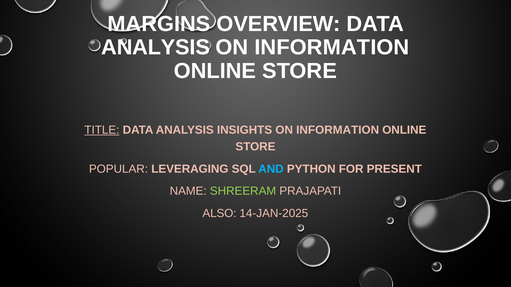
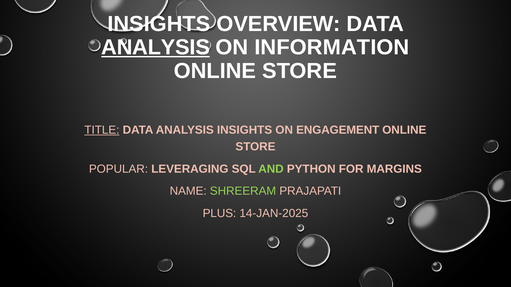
MARGINS at (159, 24): MARGINS -> INSIGHTS
ANALYSIS at (156, 47) underline: none -> present
INFORMATION at (338, 130): INFORMATION -> ENGAGEMENT
AND colour: light blue -> light green
PRESENT: PRESENT -> MARGINS
ALSO: ALSO -> PLUS
